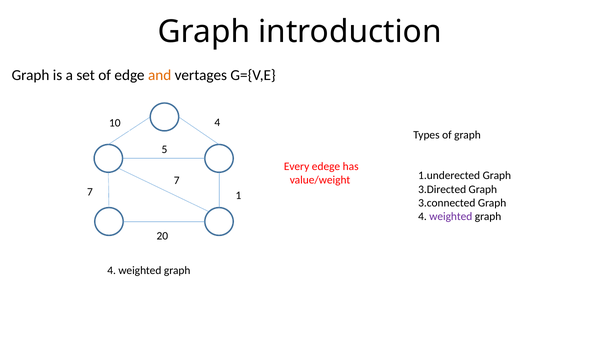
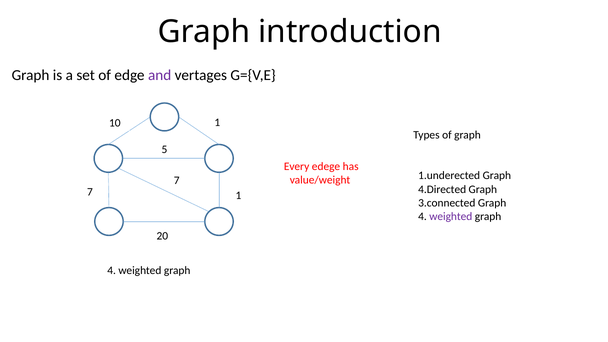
and colour: orange -> purple
10 4: 4 -> 1
3.Directed: 3.Directed -> 4.Directed
